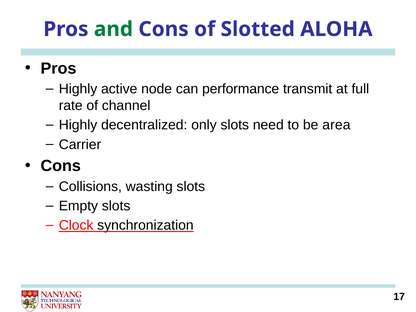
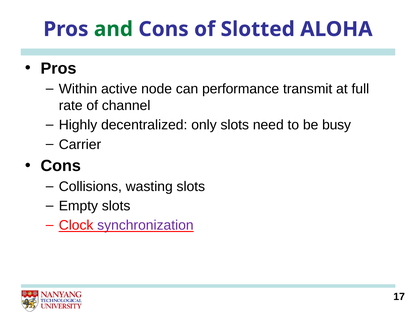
Highly at (78, 89): Highly -> Within
area: area -> busy
synchronization colour: black -> purple
